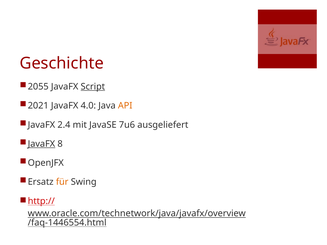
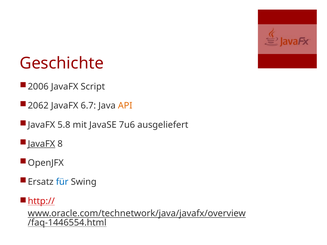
2055: 2055 -> 2006
Script underline: present -> none
2021: 2021 -> 2062
4.0: 4.0 -> 6.7
2.4: 2.4 -> 5.8
für colour: orange -> blue
